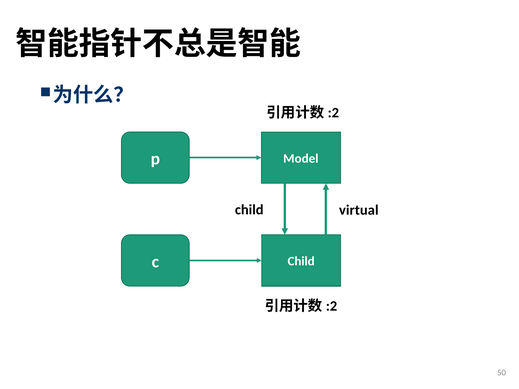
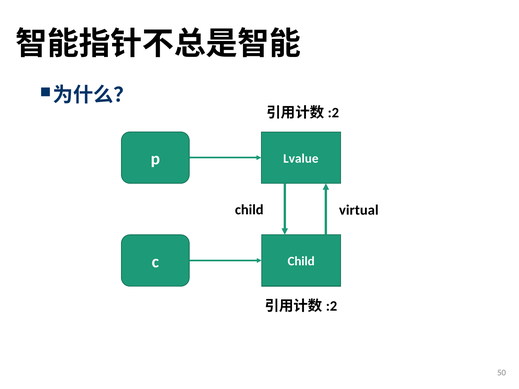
Model: Model -> Lvalue
